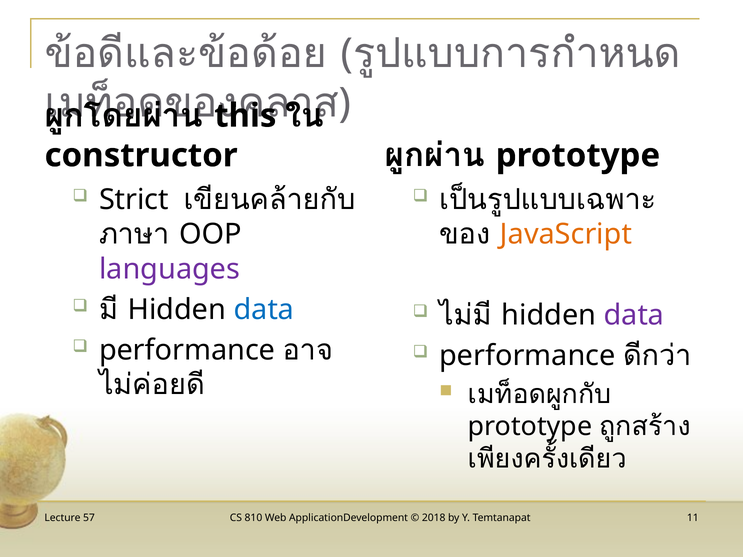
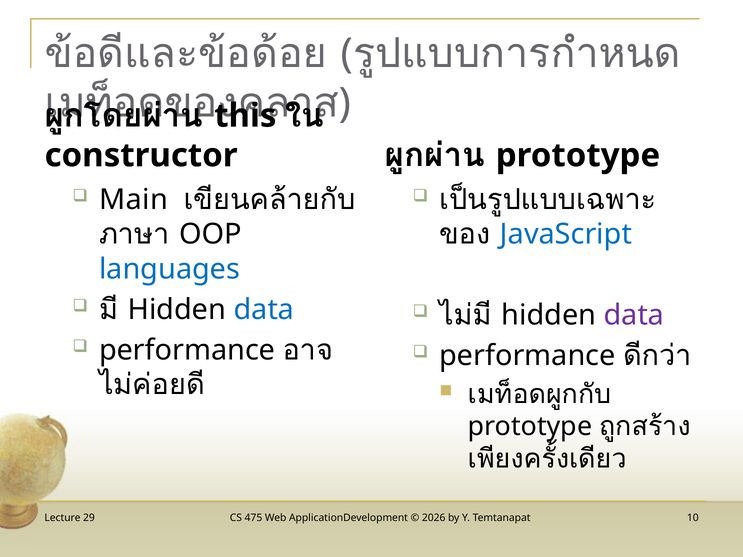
Strict: Strict -> Main
JavaScript colour: orange -> blue
languages colour: purple -> blue
57: 57 -> 29
810: 810 -> 475
2018: 2018 -> 2026
11: 11 -> 10
